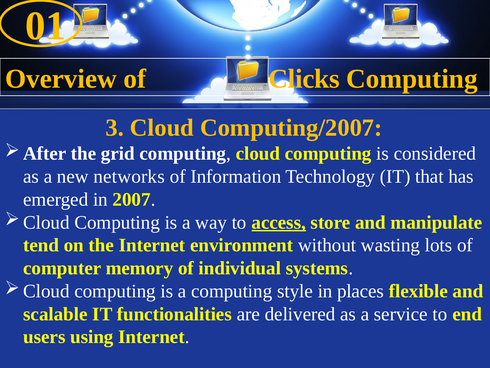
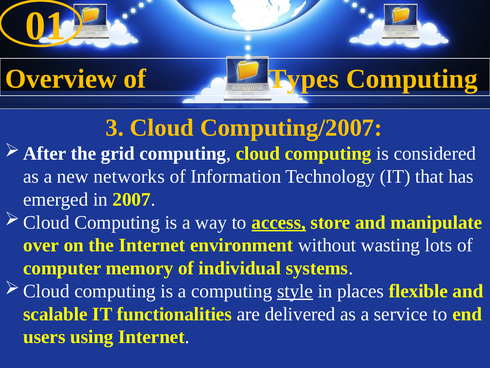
Clicks: Clicks -> Types
tend: tend -> over
style underline: none -> present
